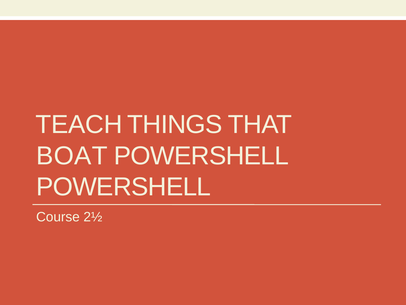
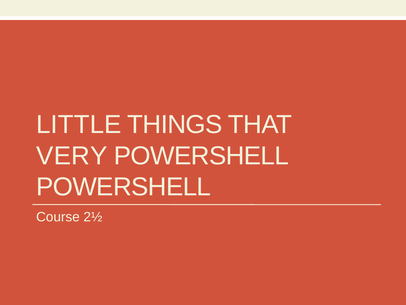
TEACH: TEACH -> LITTLE
BOAT: BOAT -> VERY
